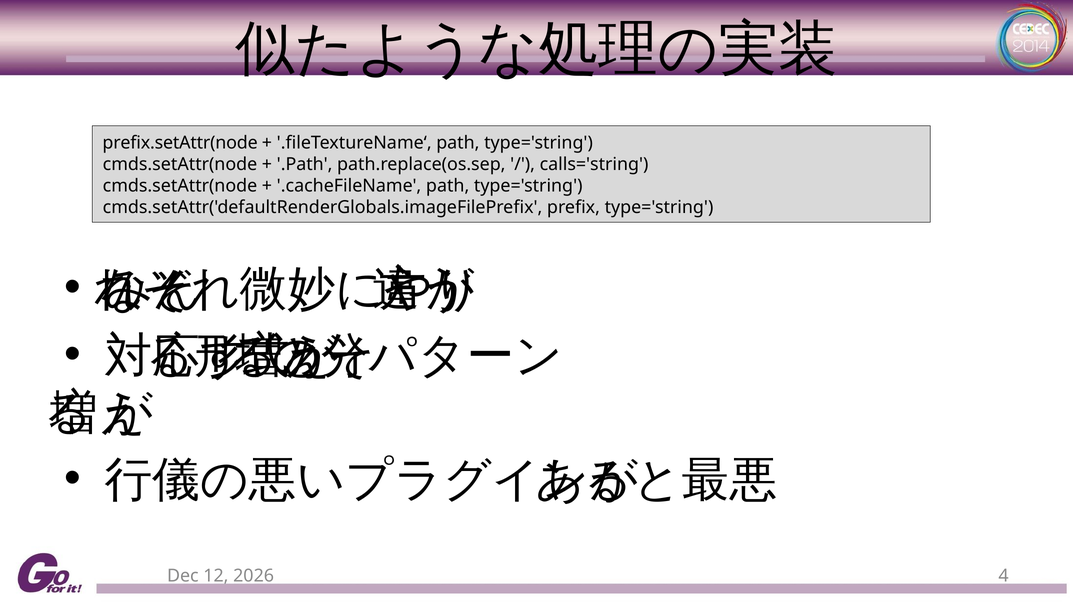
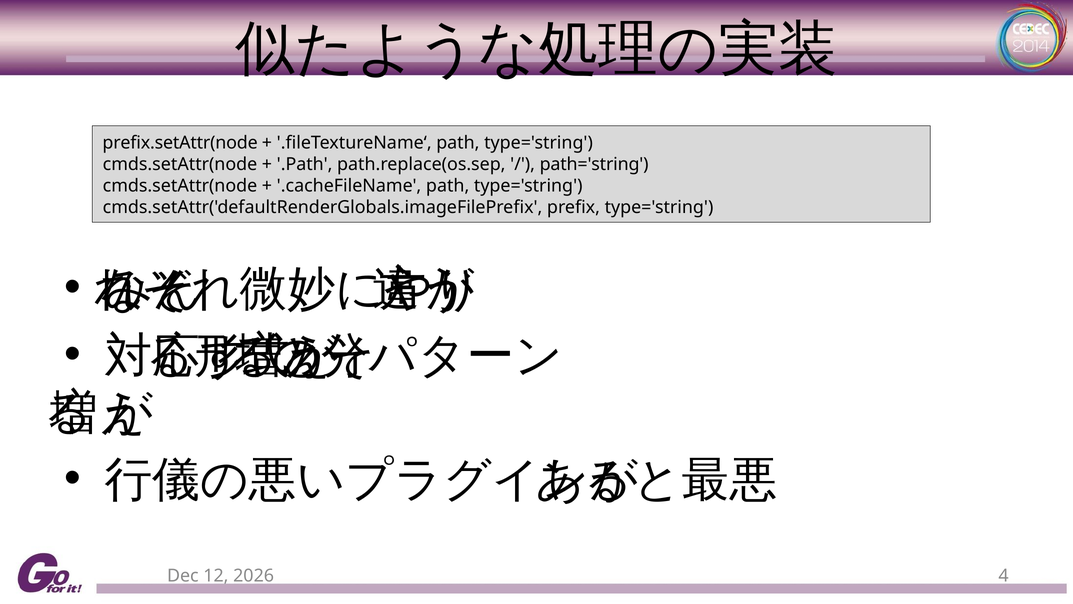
calls='string: calls='string -> path='string
